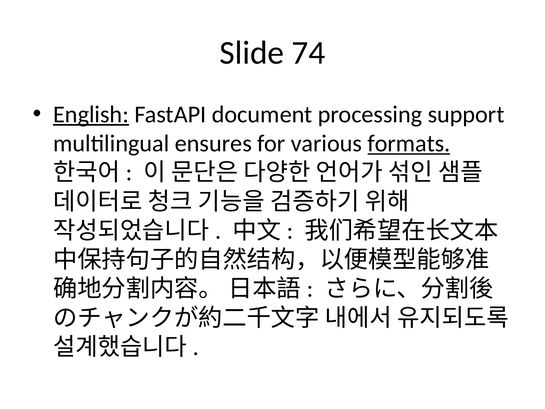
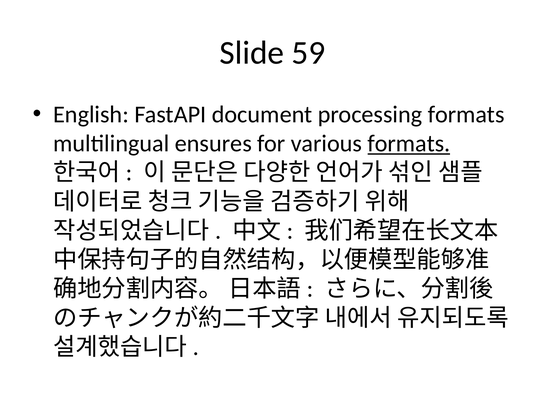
74: 74 -> 59
English underline: present -> none
processing support: support -> formats
